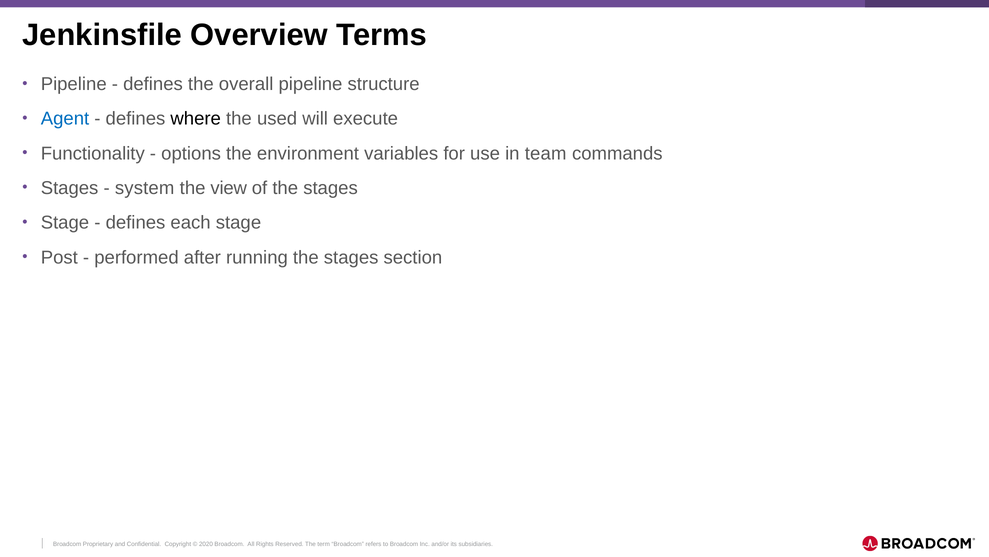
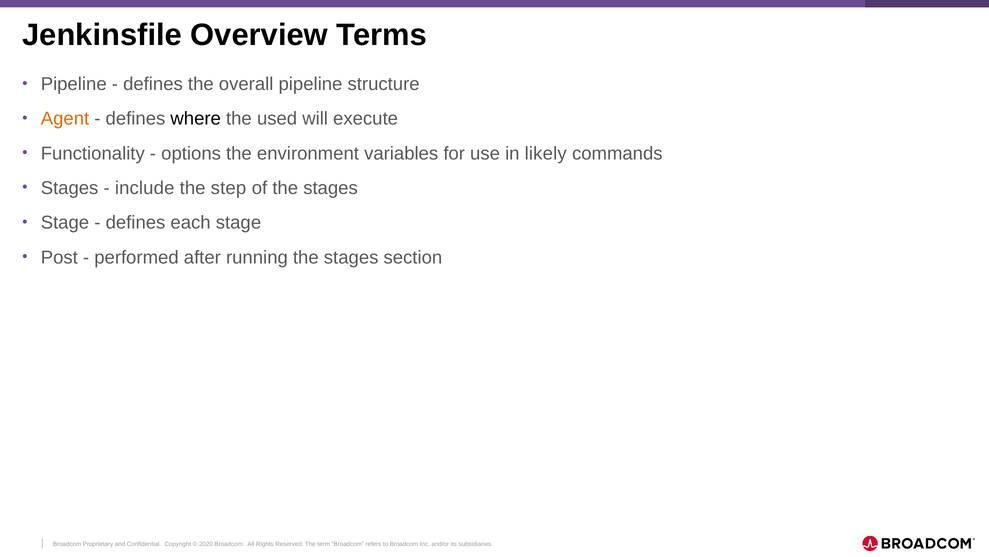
Agent colour: blue -> orange
team: team -> likely
system: system -> include
view: view -> step
